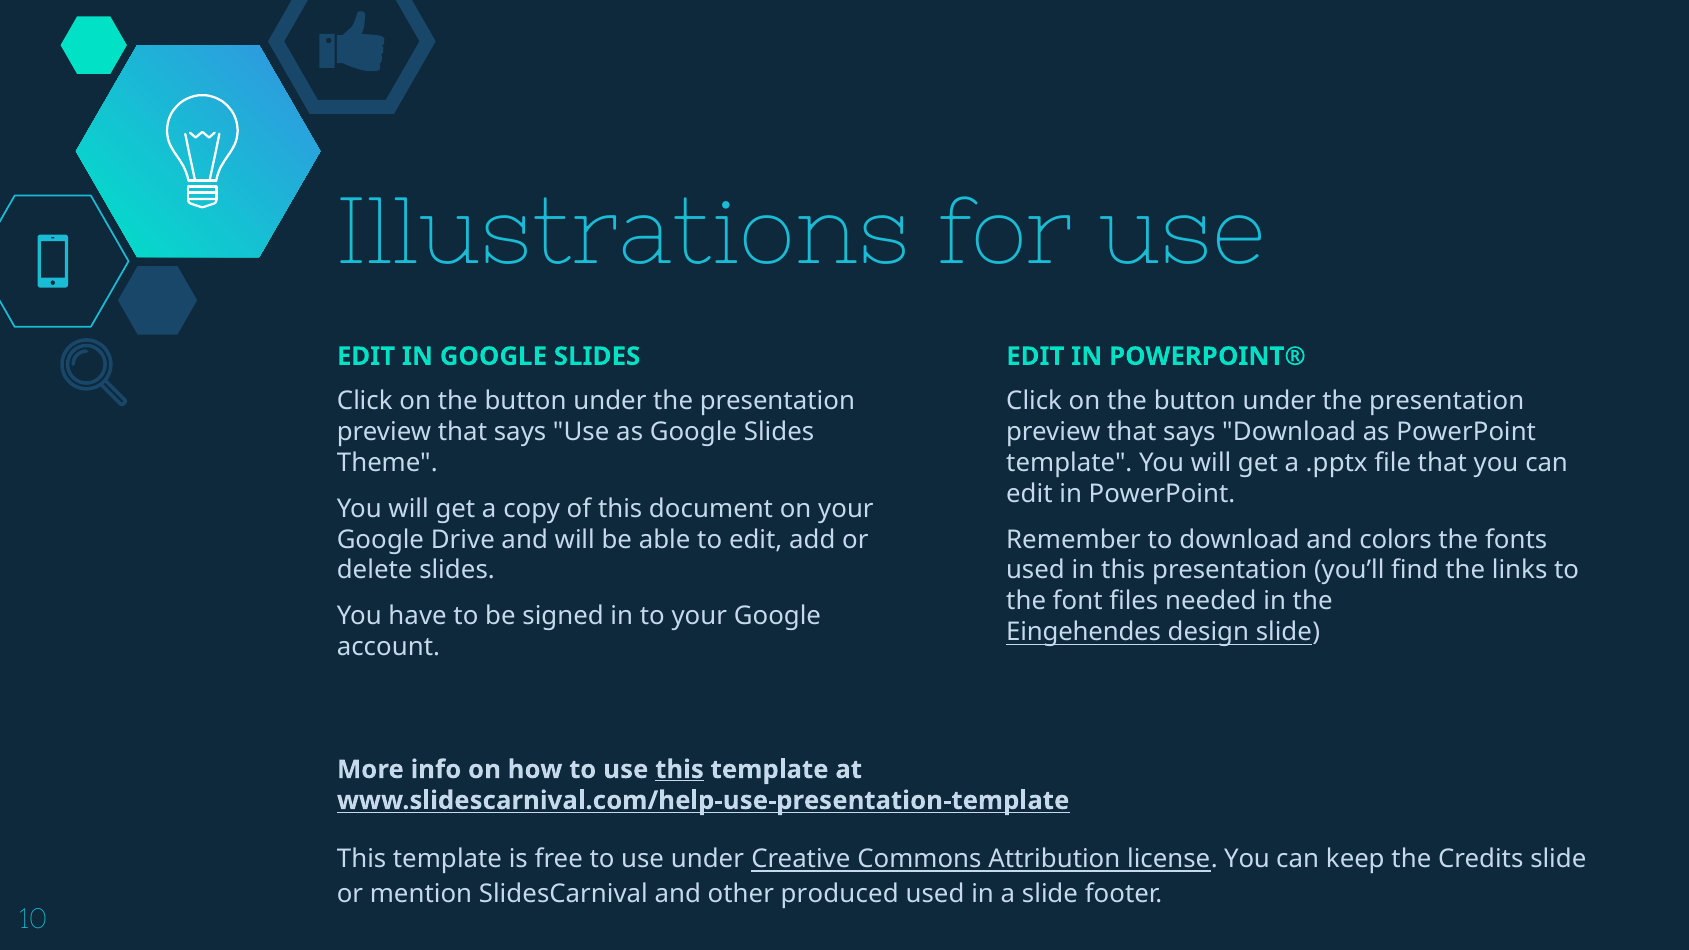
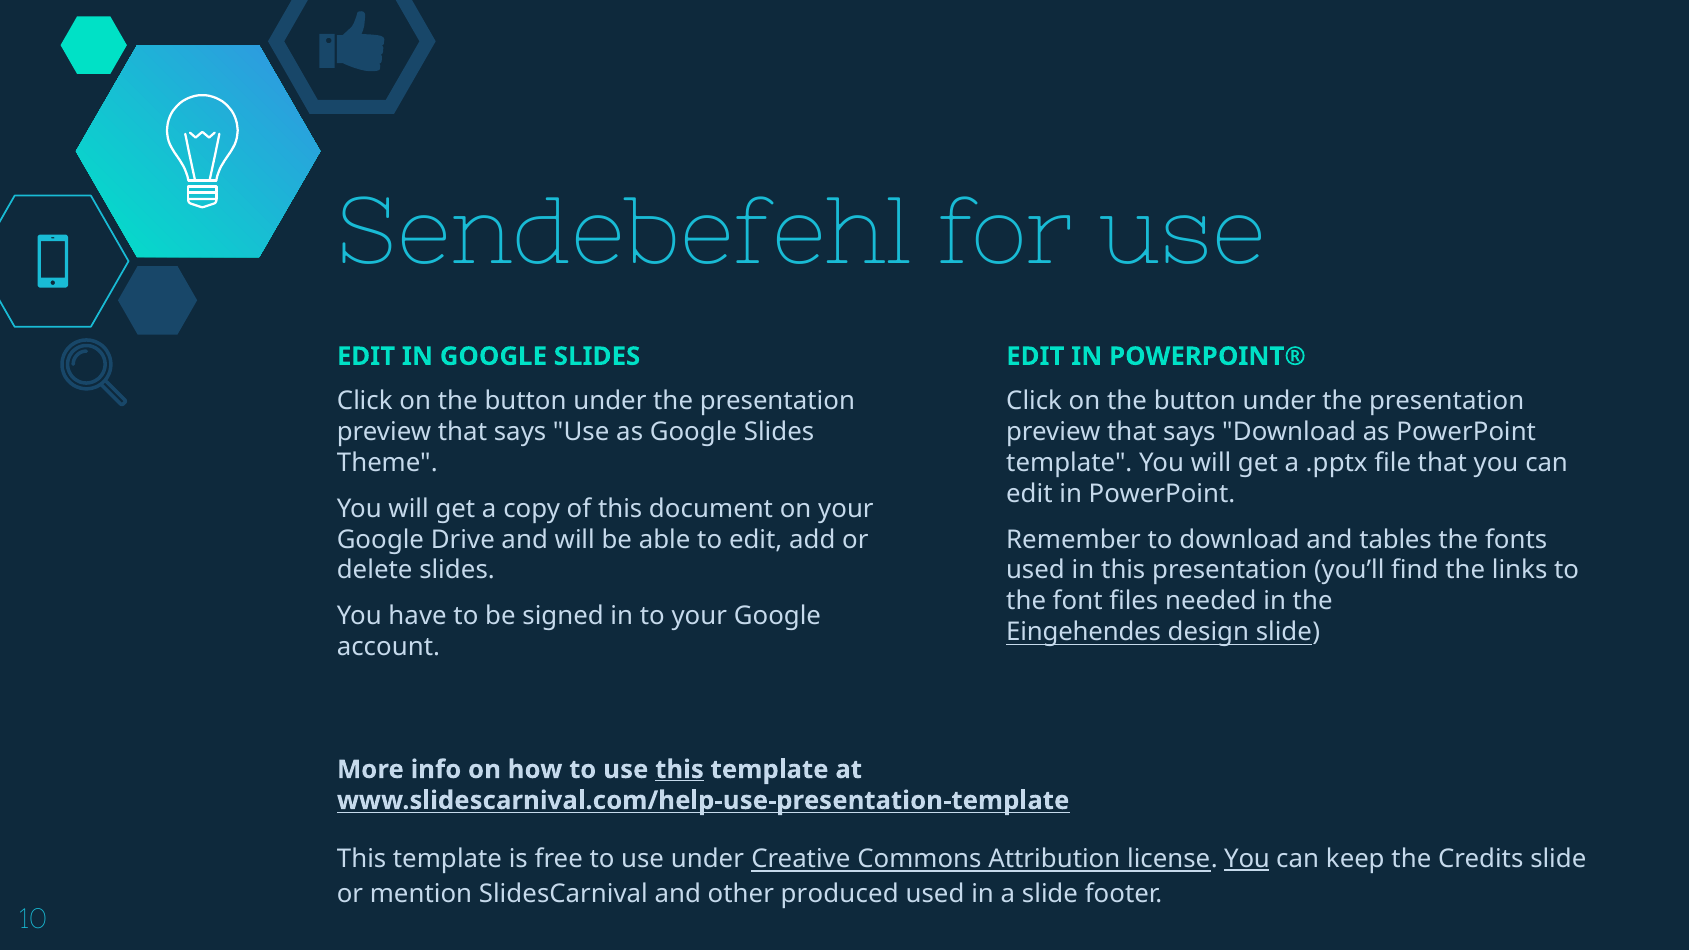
Illustrations: Illustrations -> Sendebefehl
colors: colors -> tables
You at (1247, 859) underline: none -> present
